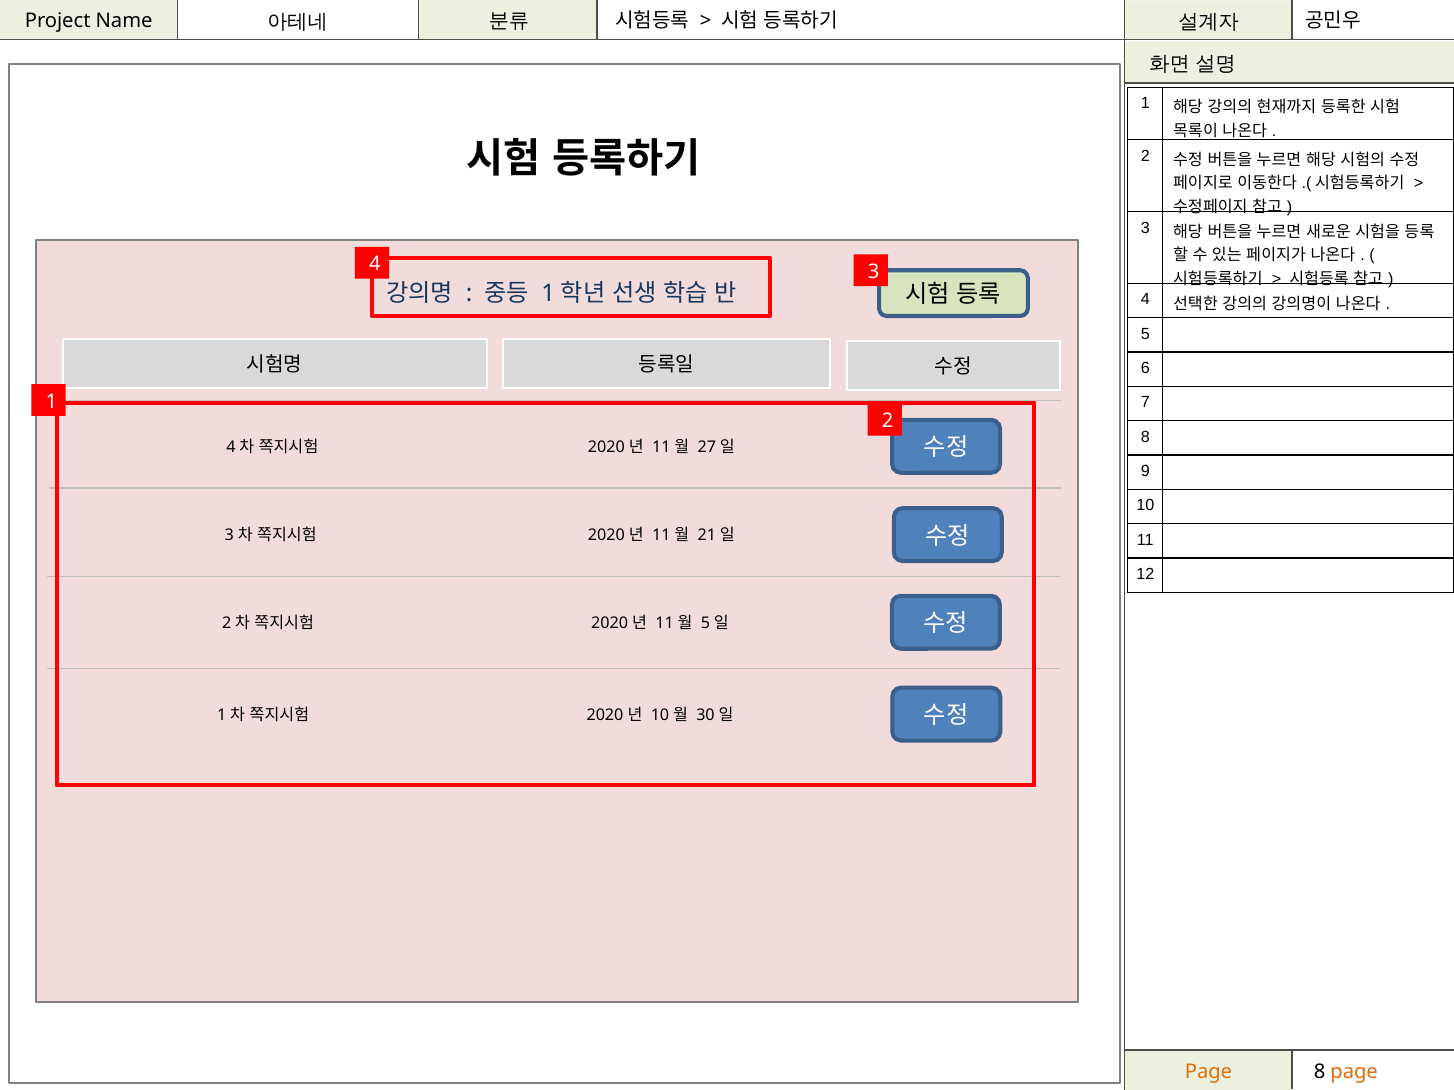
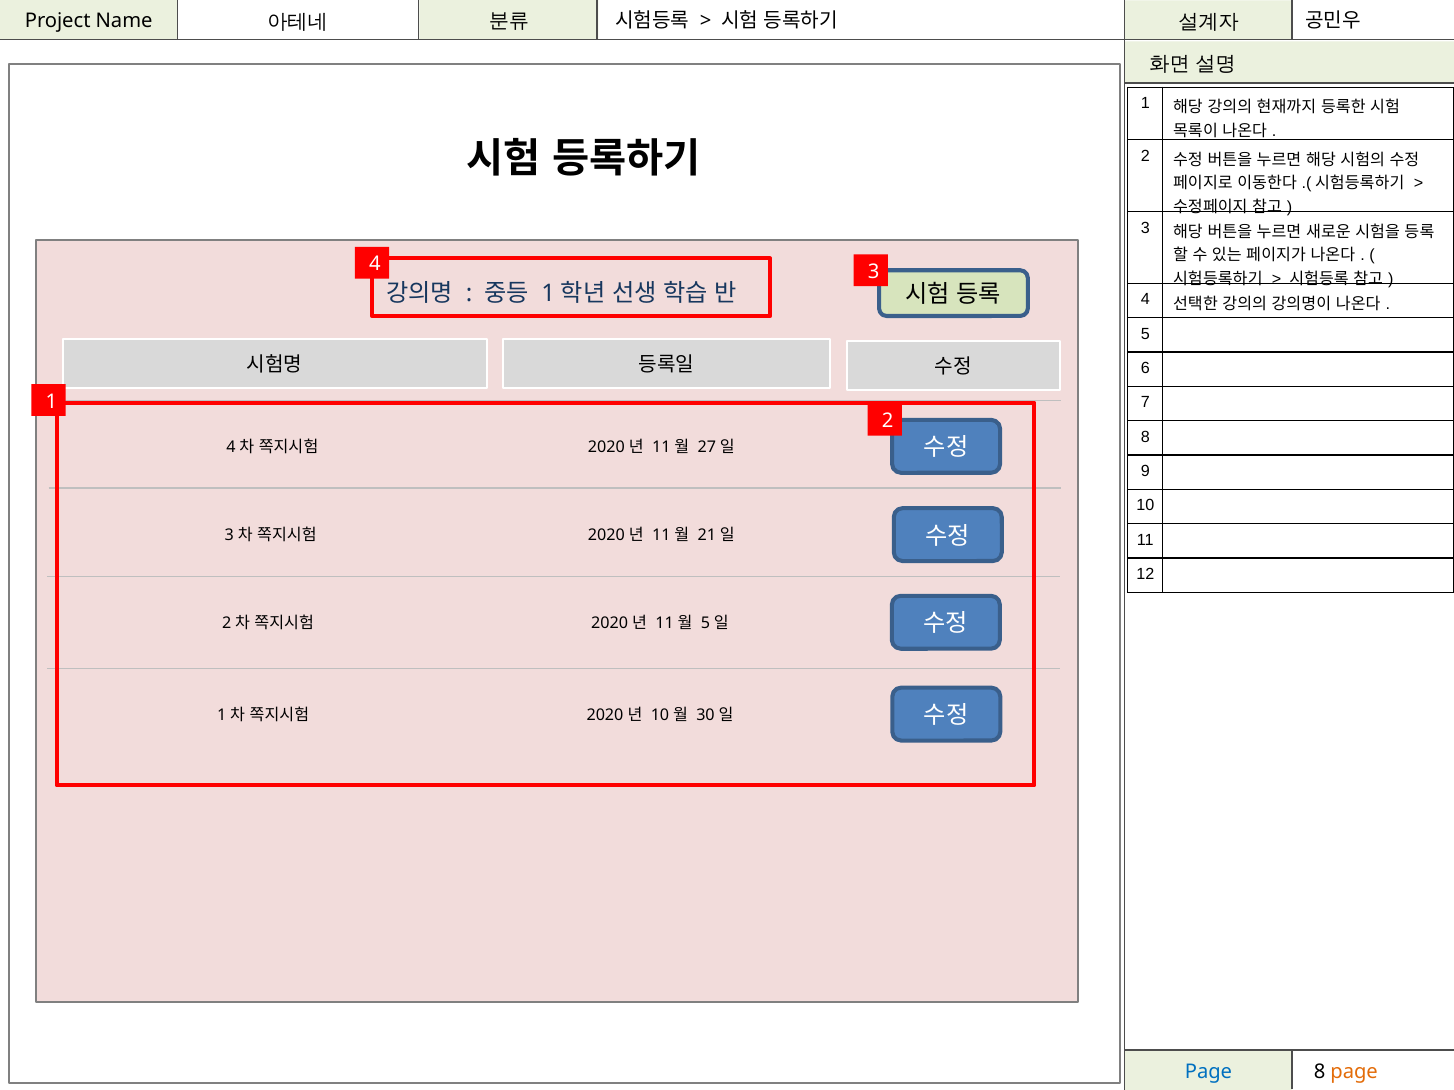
Page at (1208, 1072) colour: orange -> blue
